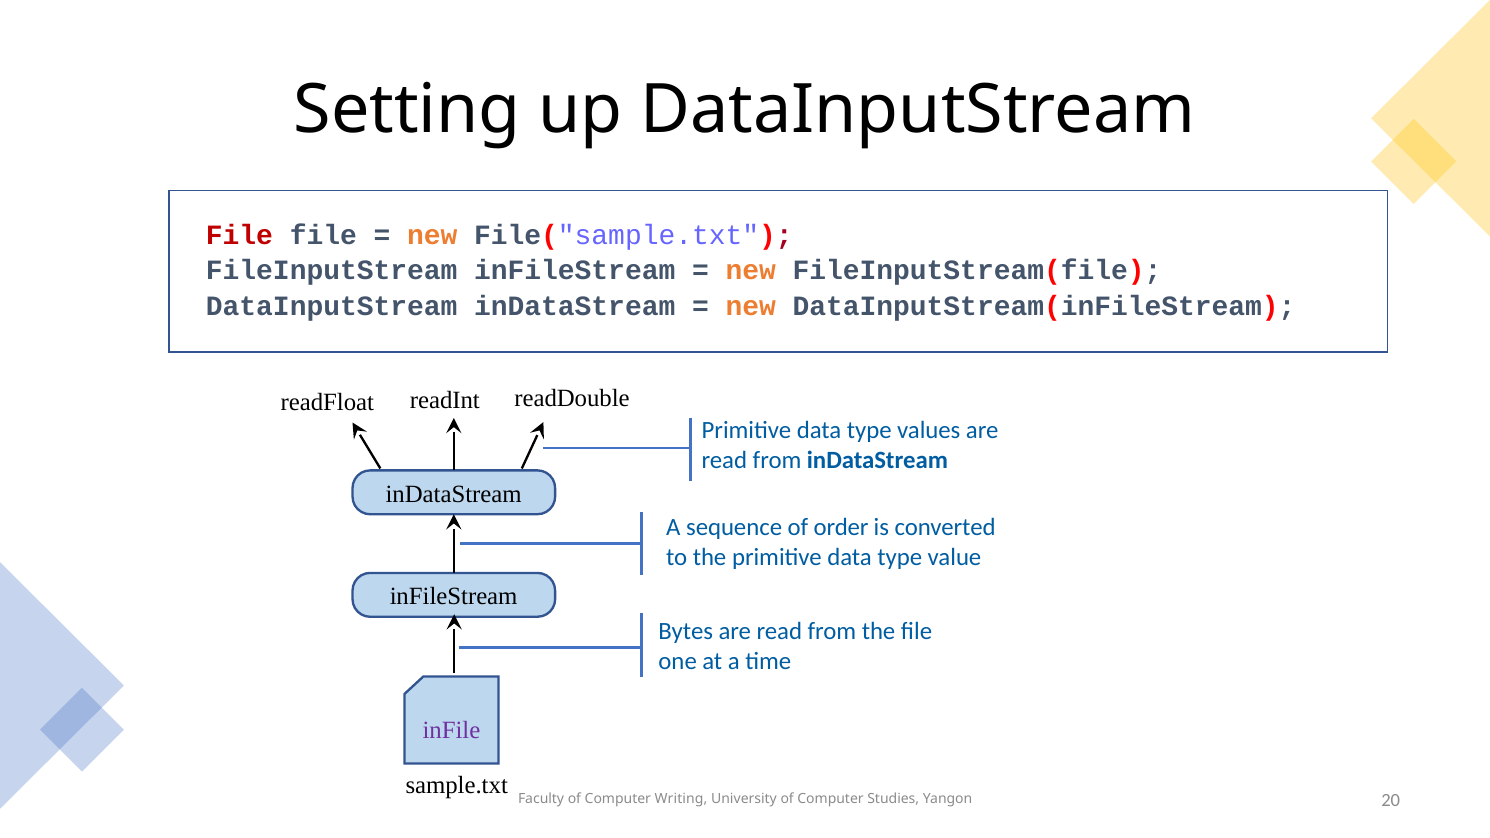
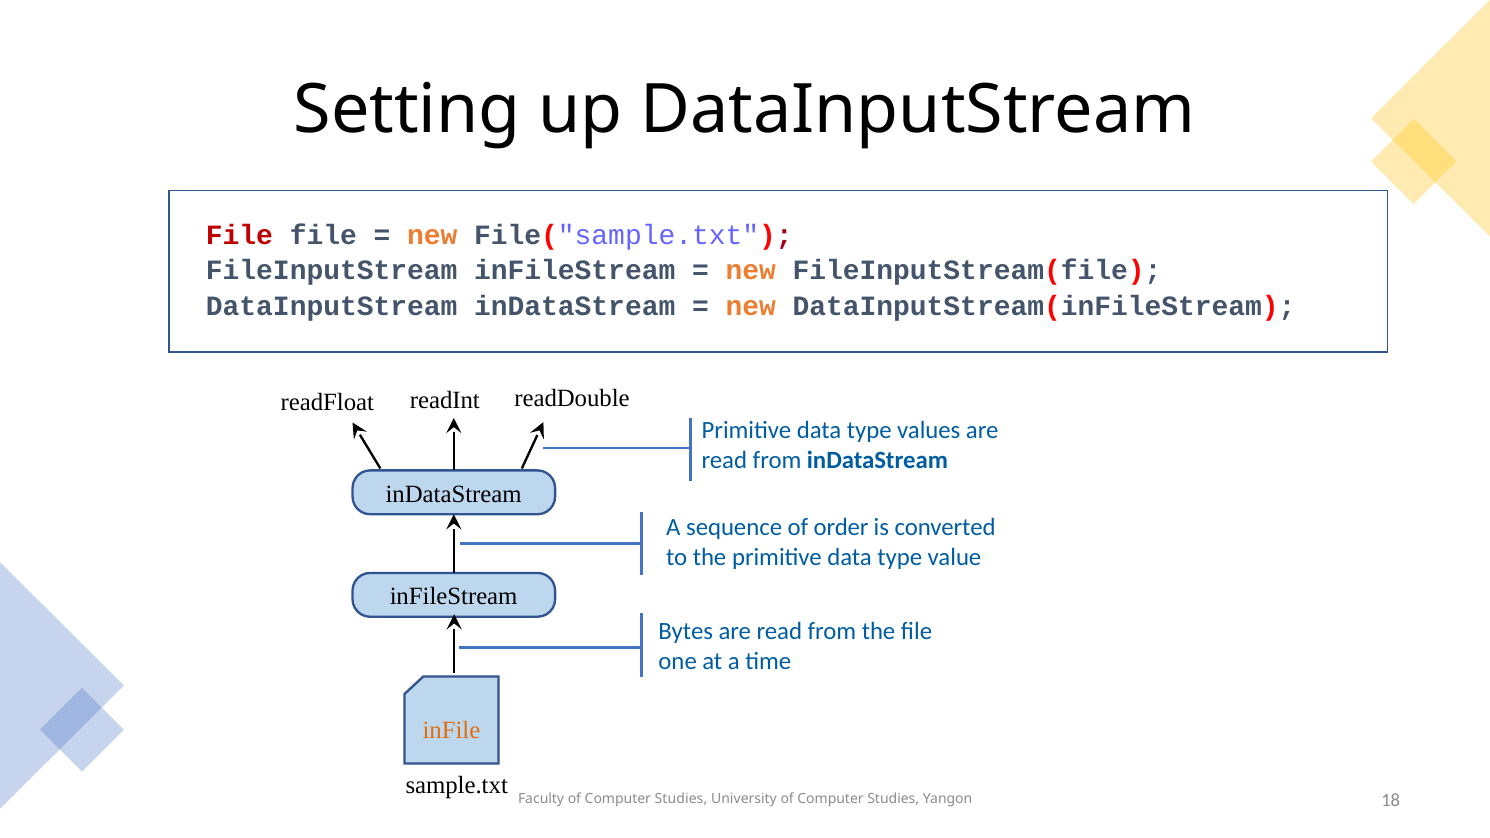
inFile colour: purple -> orange
Faculty of Computer Writing: Writing -> Studies
20: 20 -> 18
